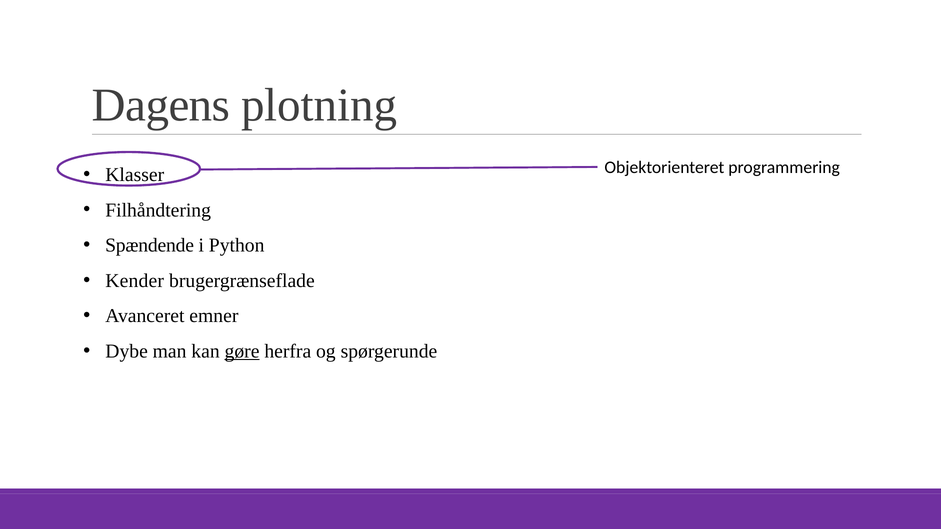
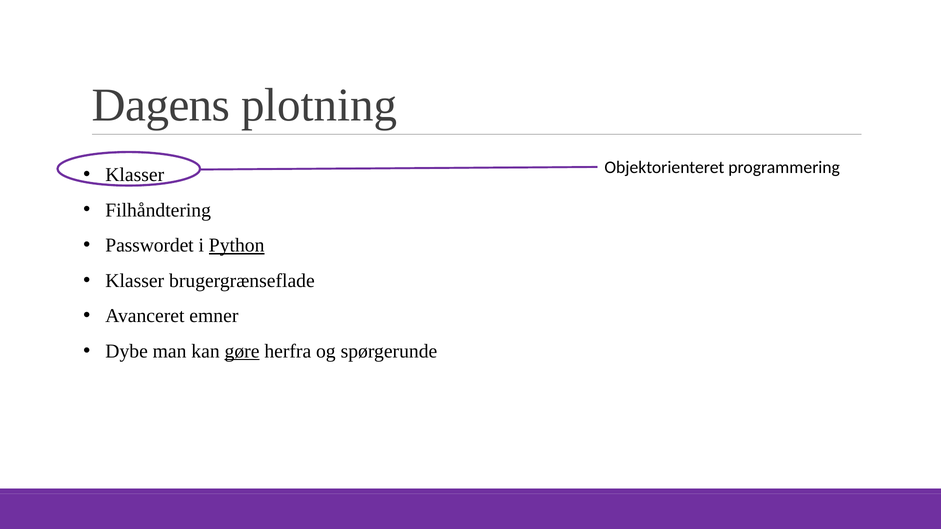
Spændende: Spændende -> Passwordet
Python underline: none -> present
Kender at (135, 281): Kender -> Klasser
